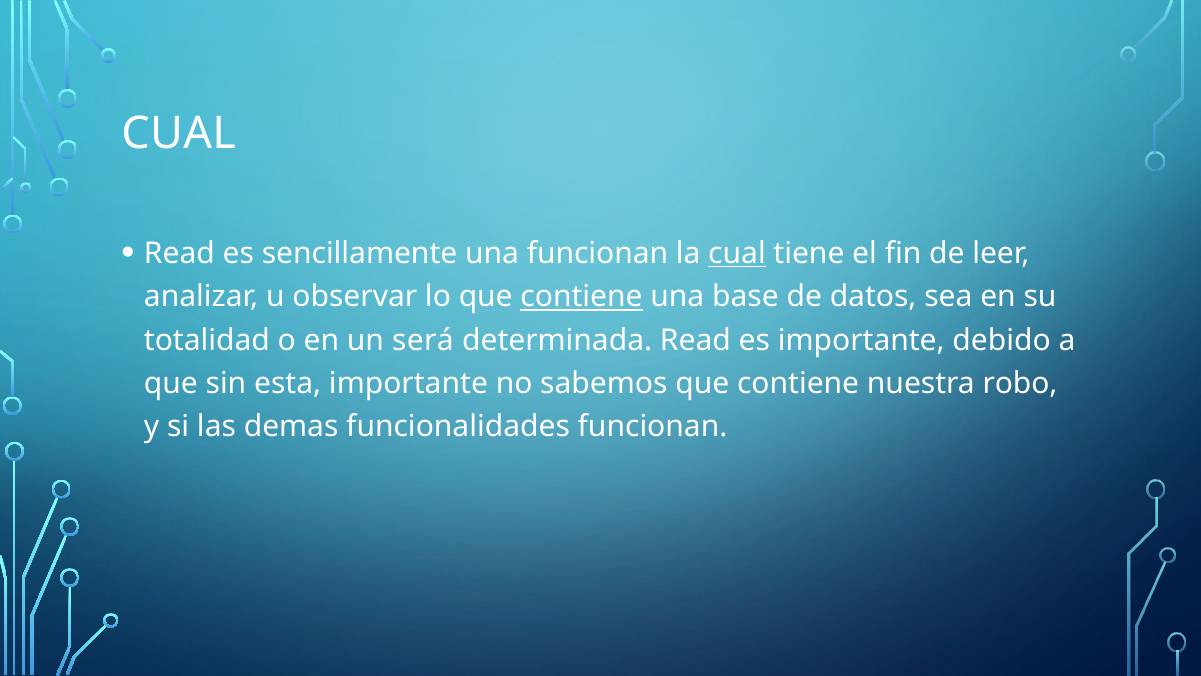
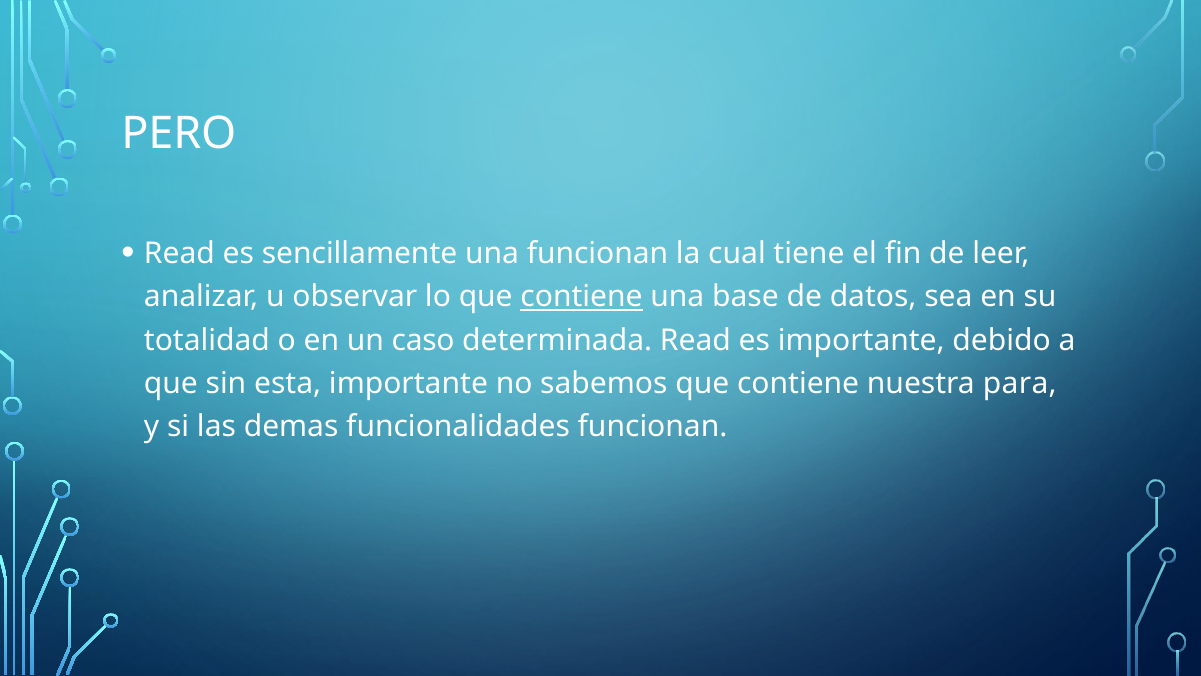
CUAL at (179, 133): CUAL -> PERO
cual at (737, 253) underline: present -> none
será: será -> caso
robo: robo -> para
